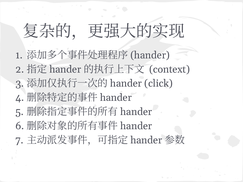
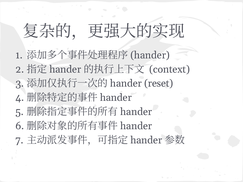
click: click -> reset
